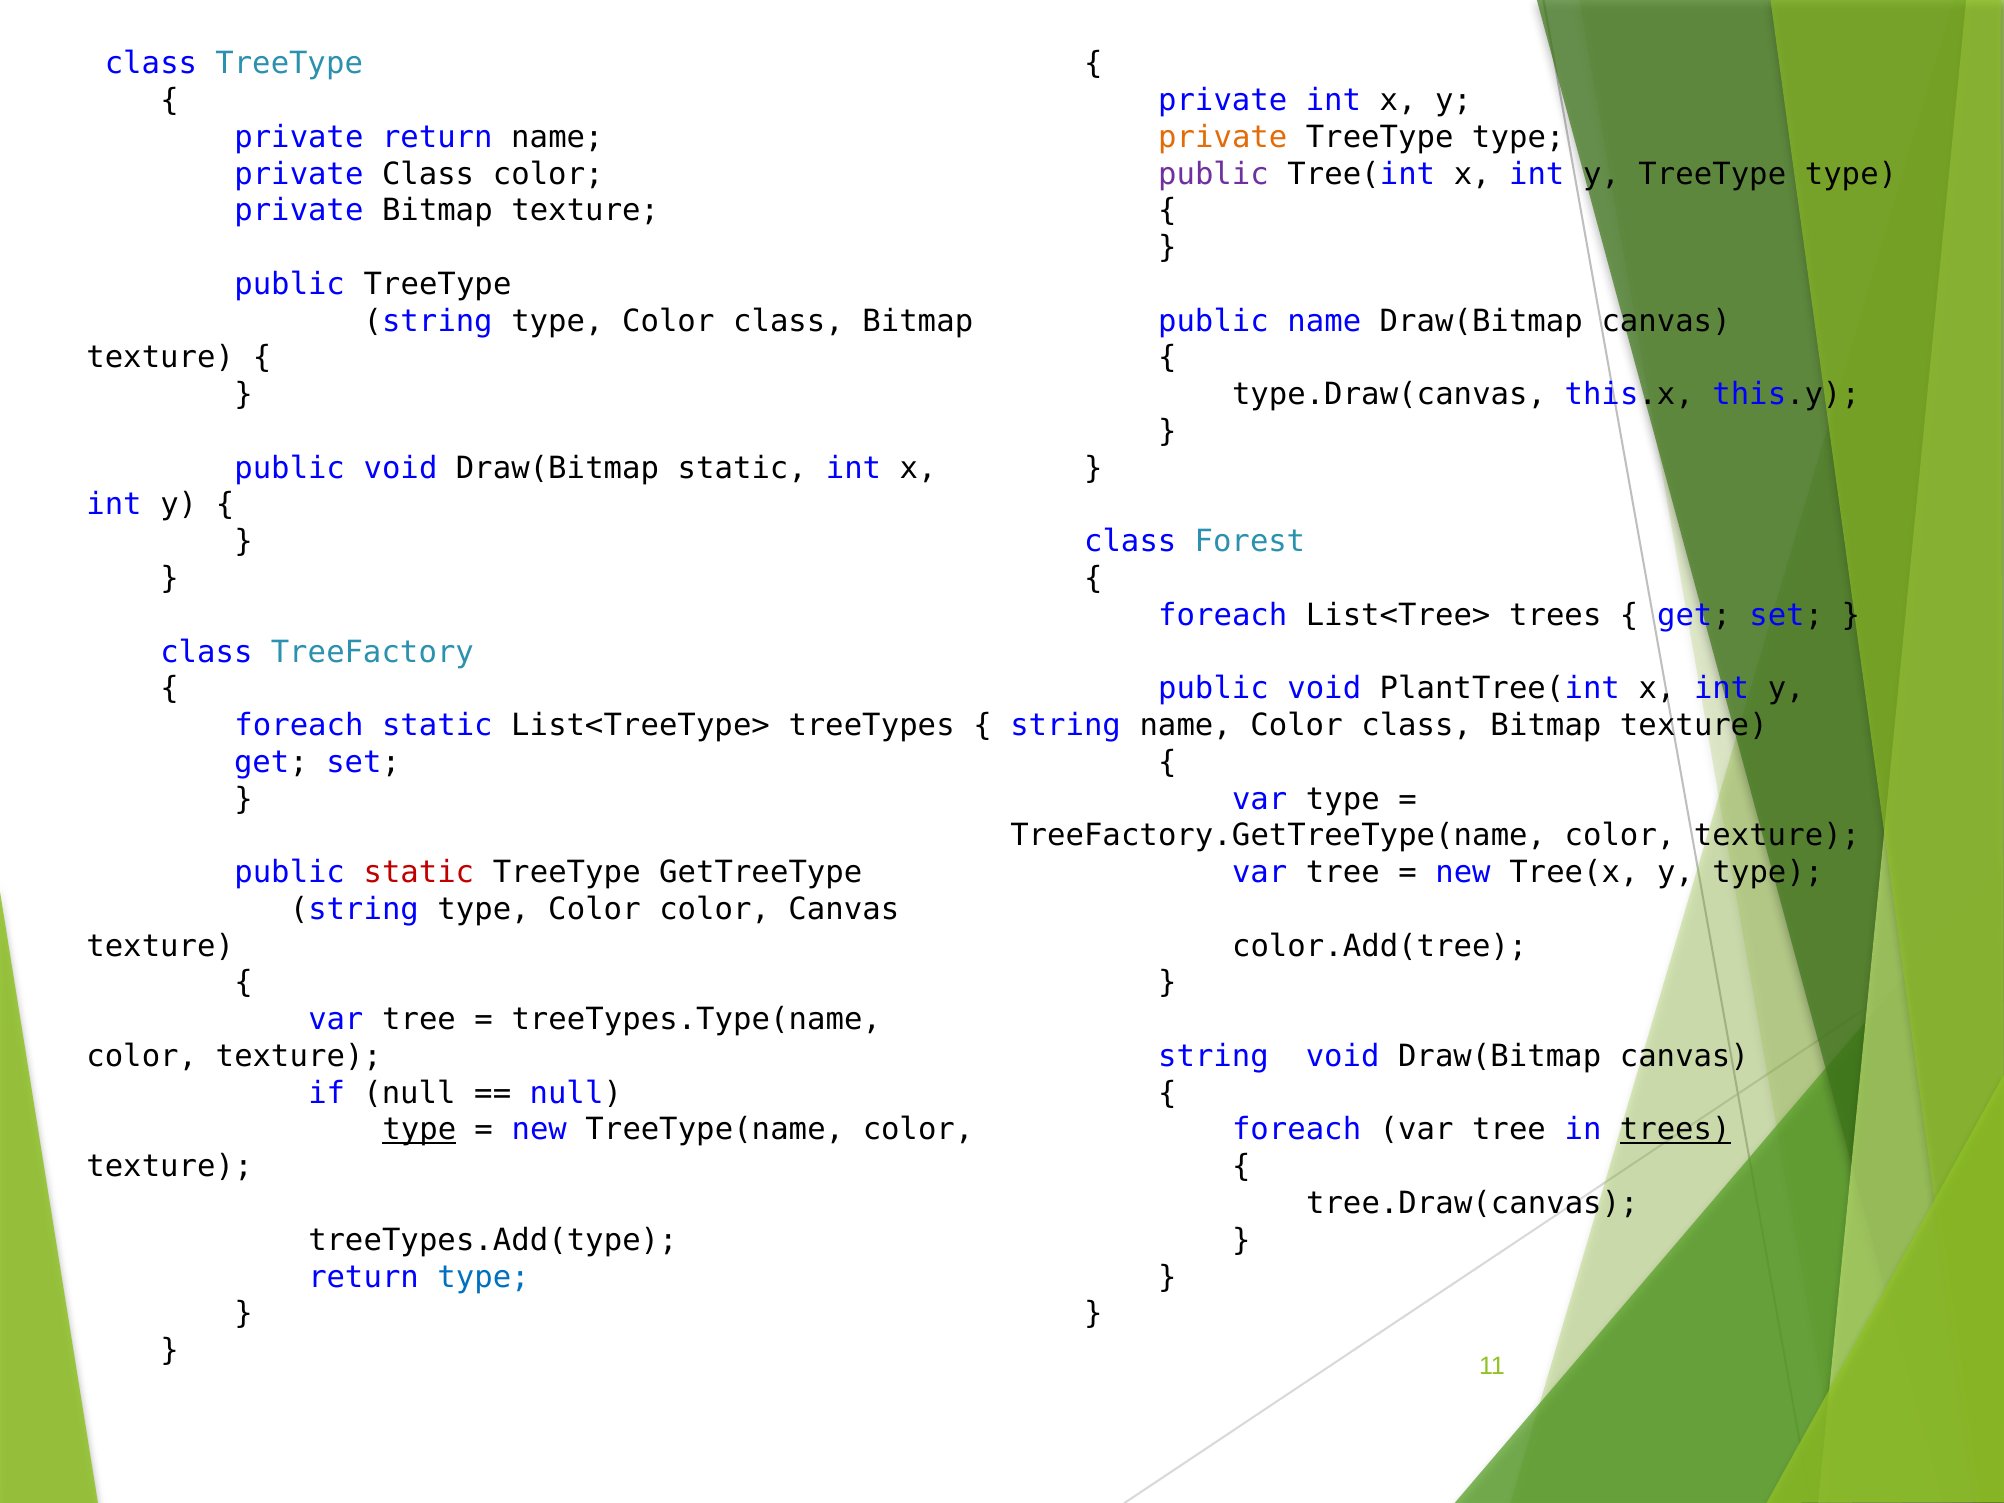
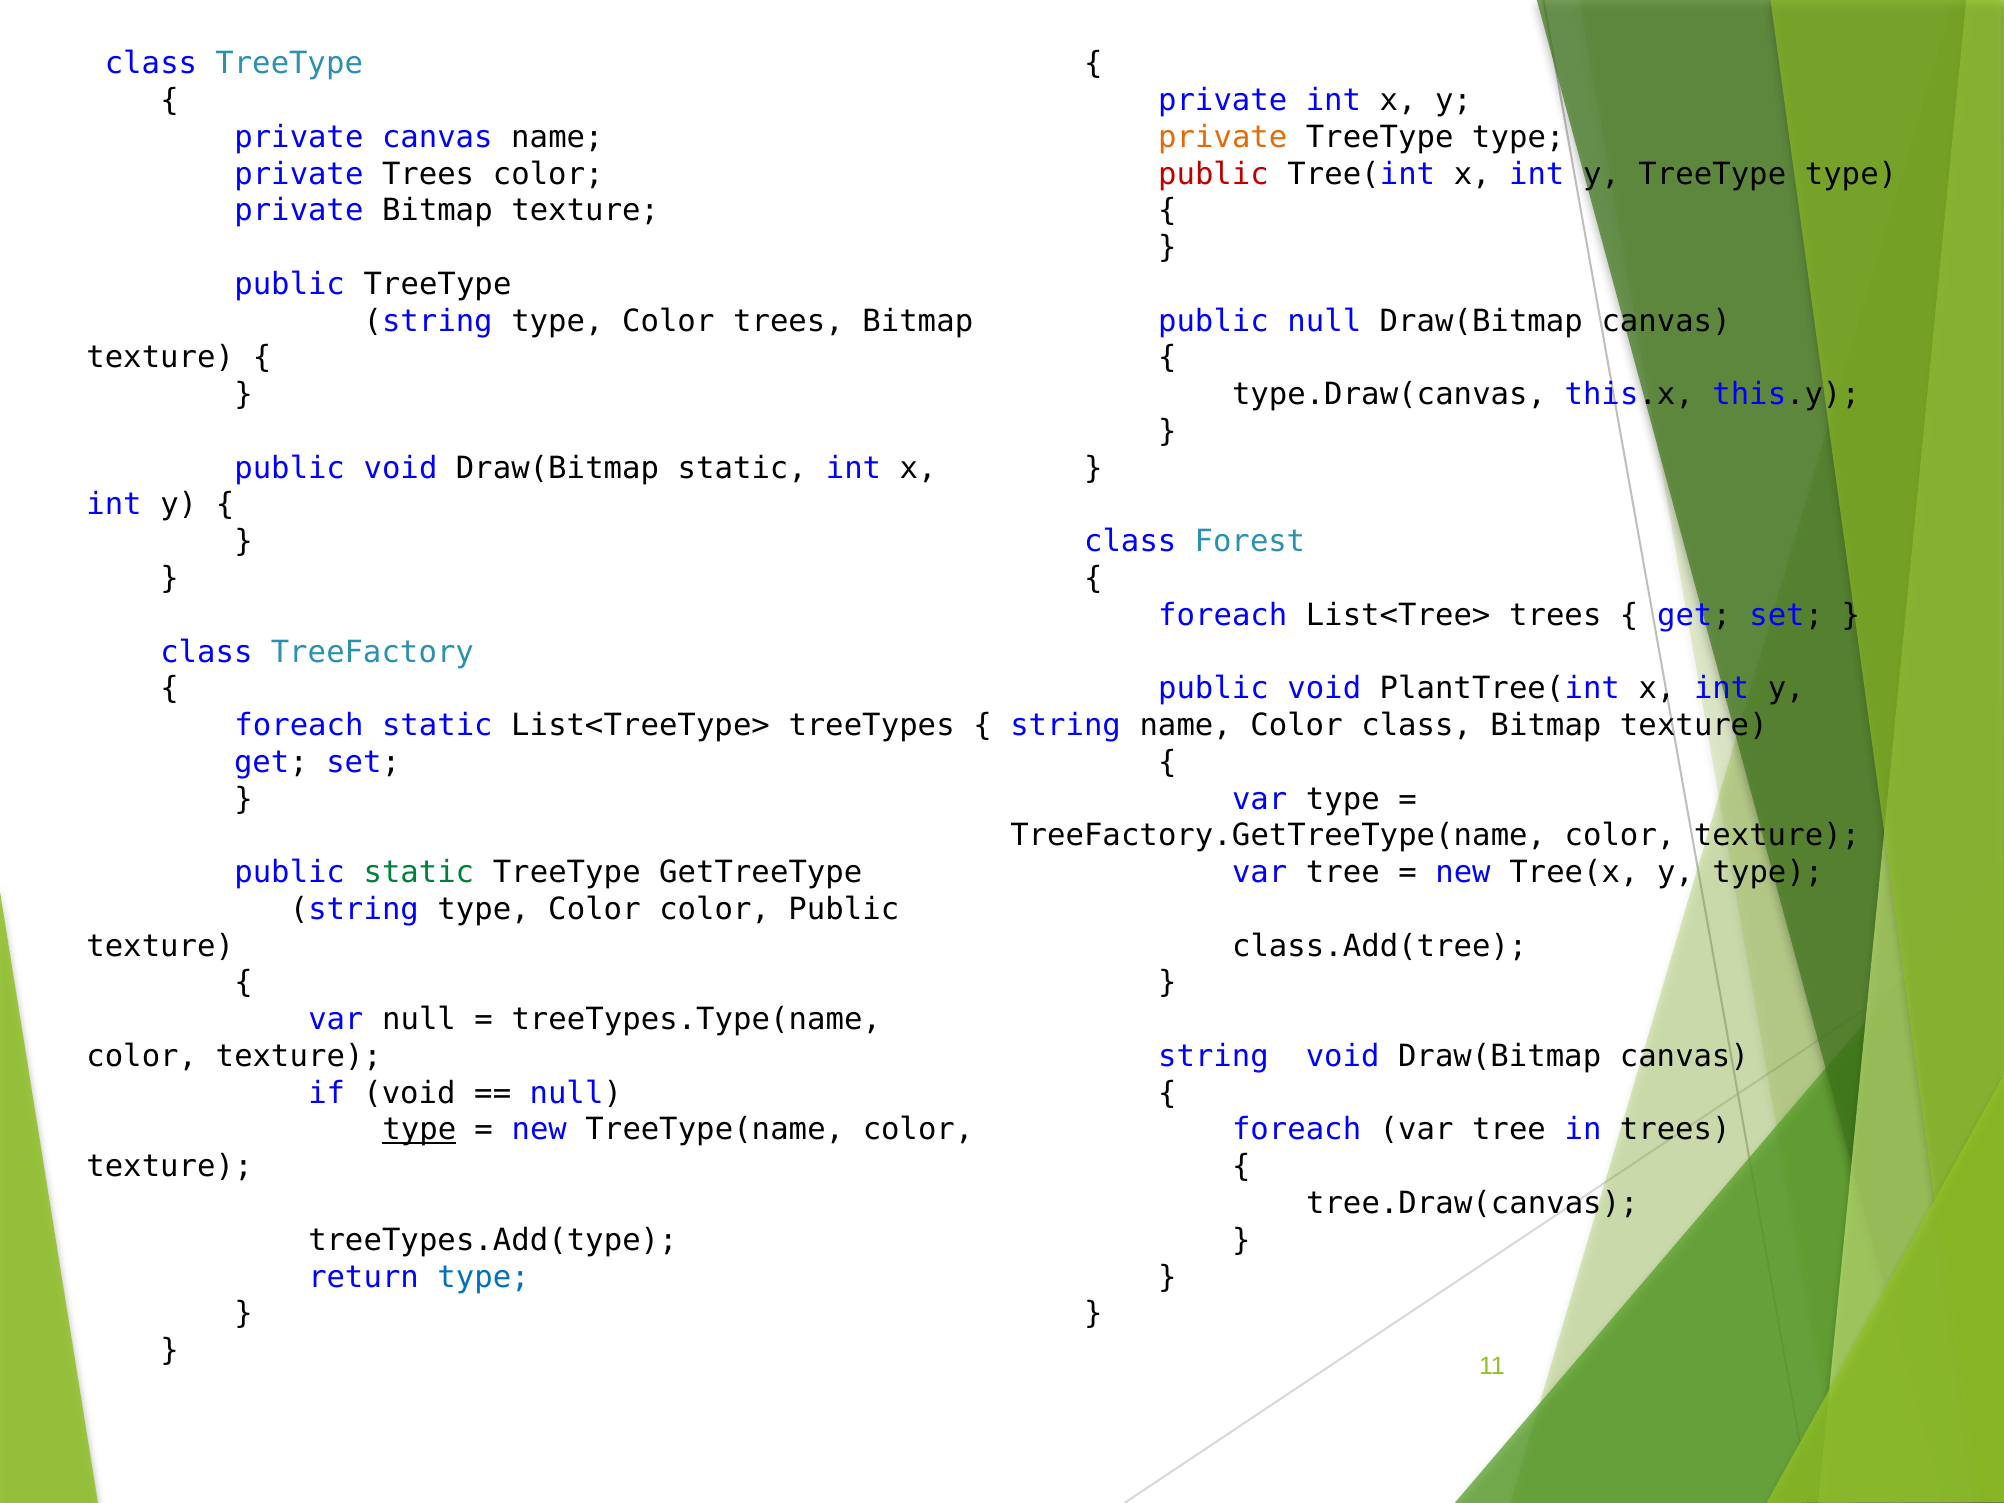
private return: return -> canvas
private Class: Class -> Trees
public at (1213, 174) colour: purple -> red
class at (788, 321): class -> trees
public name: name -> null
static at (419, 873) colour: red -> green
color Canvas: Canvas -> Public
color.Add(tree: color.Add(tree -> class.Add(tree
tree at (419, 1020): tree -> null
if null: null -> void
trees at (1675, 1130) underline: present -> none
